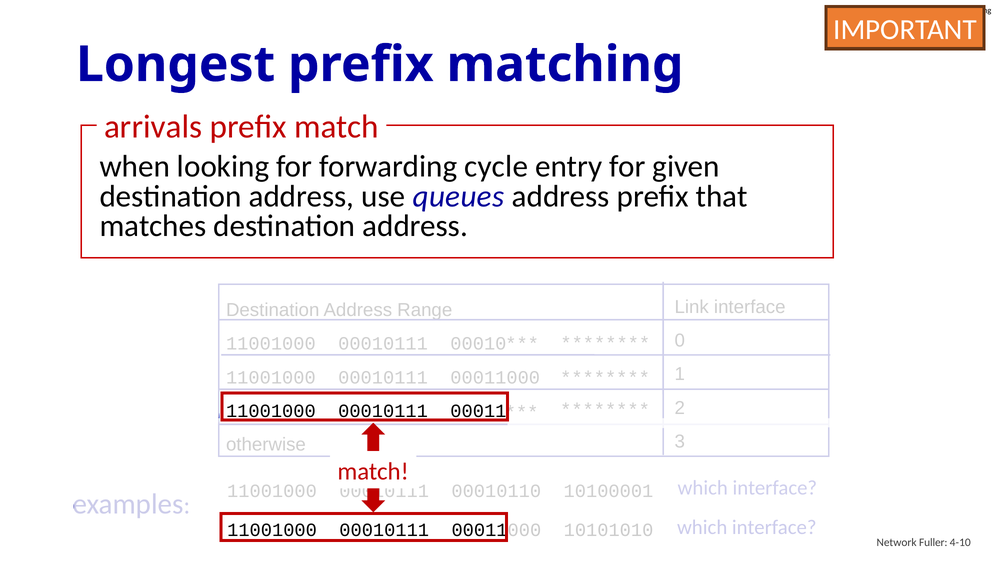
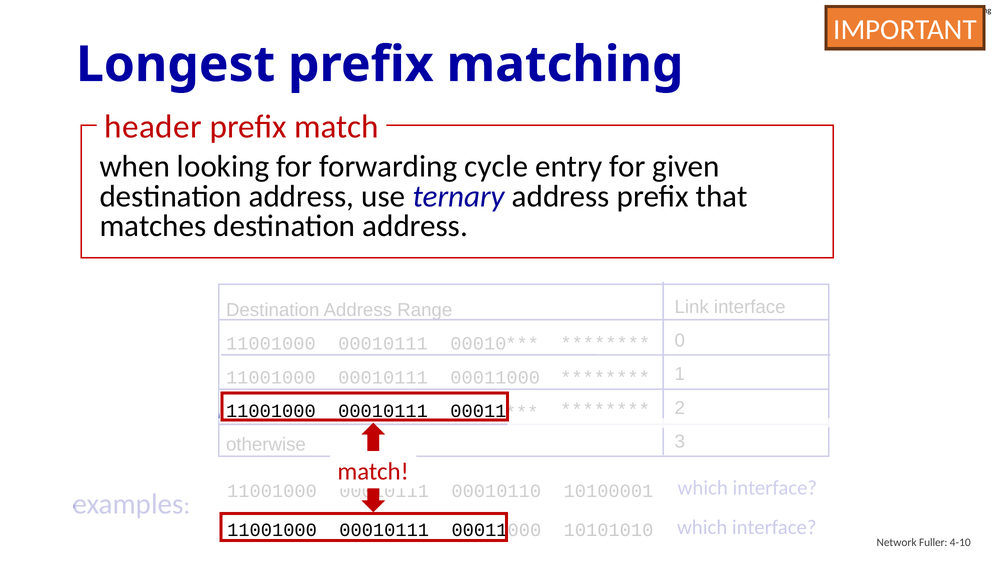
arrivals: arrivals -> header
queues: queues -> ternary
